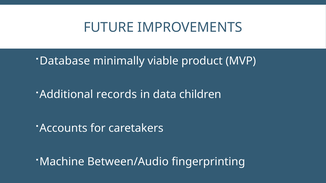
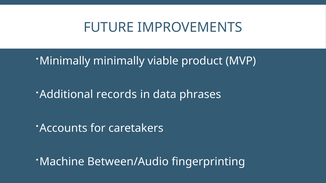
Database at (65, 61): Database -> Minimally
children: children -> phrases
